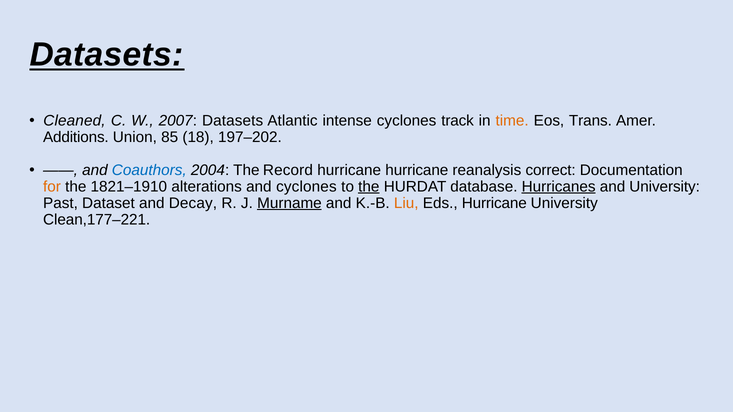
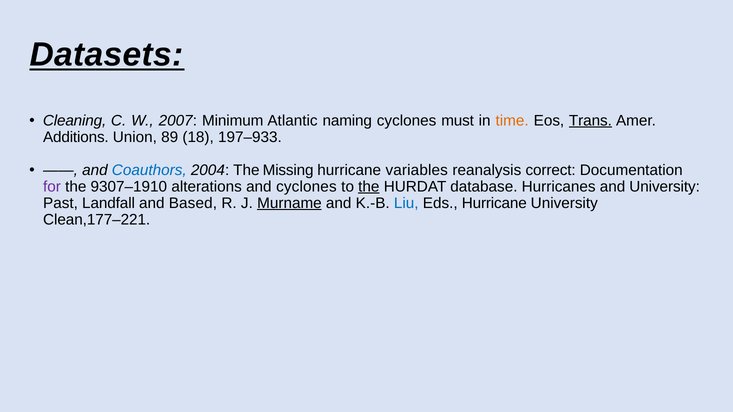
Cleaned: Cleaned -> Cleaning
2007 Datasets: Datasets -> Minimum
intense: intense -> naming
track: track -> must
Trans underline: none -> present
85: 85 -> 89
197–202: 197–202 -> 197–933
Record: Record -> Missing
hurricane hurricane: hurricane -> variables
for colour: orange -> purple
1821–1910: 1821–1910 -> 9307–1910
Hurricanes underline: present -> none
Dataset: Dataset -> Landfall
Decay: Decay -> Based
Liu colour: orange -> blue
